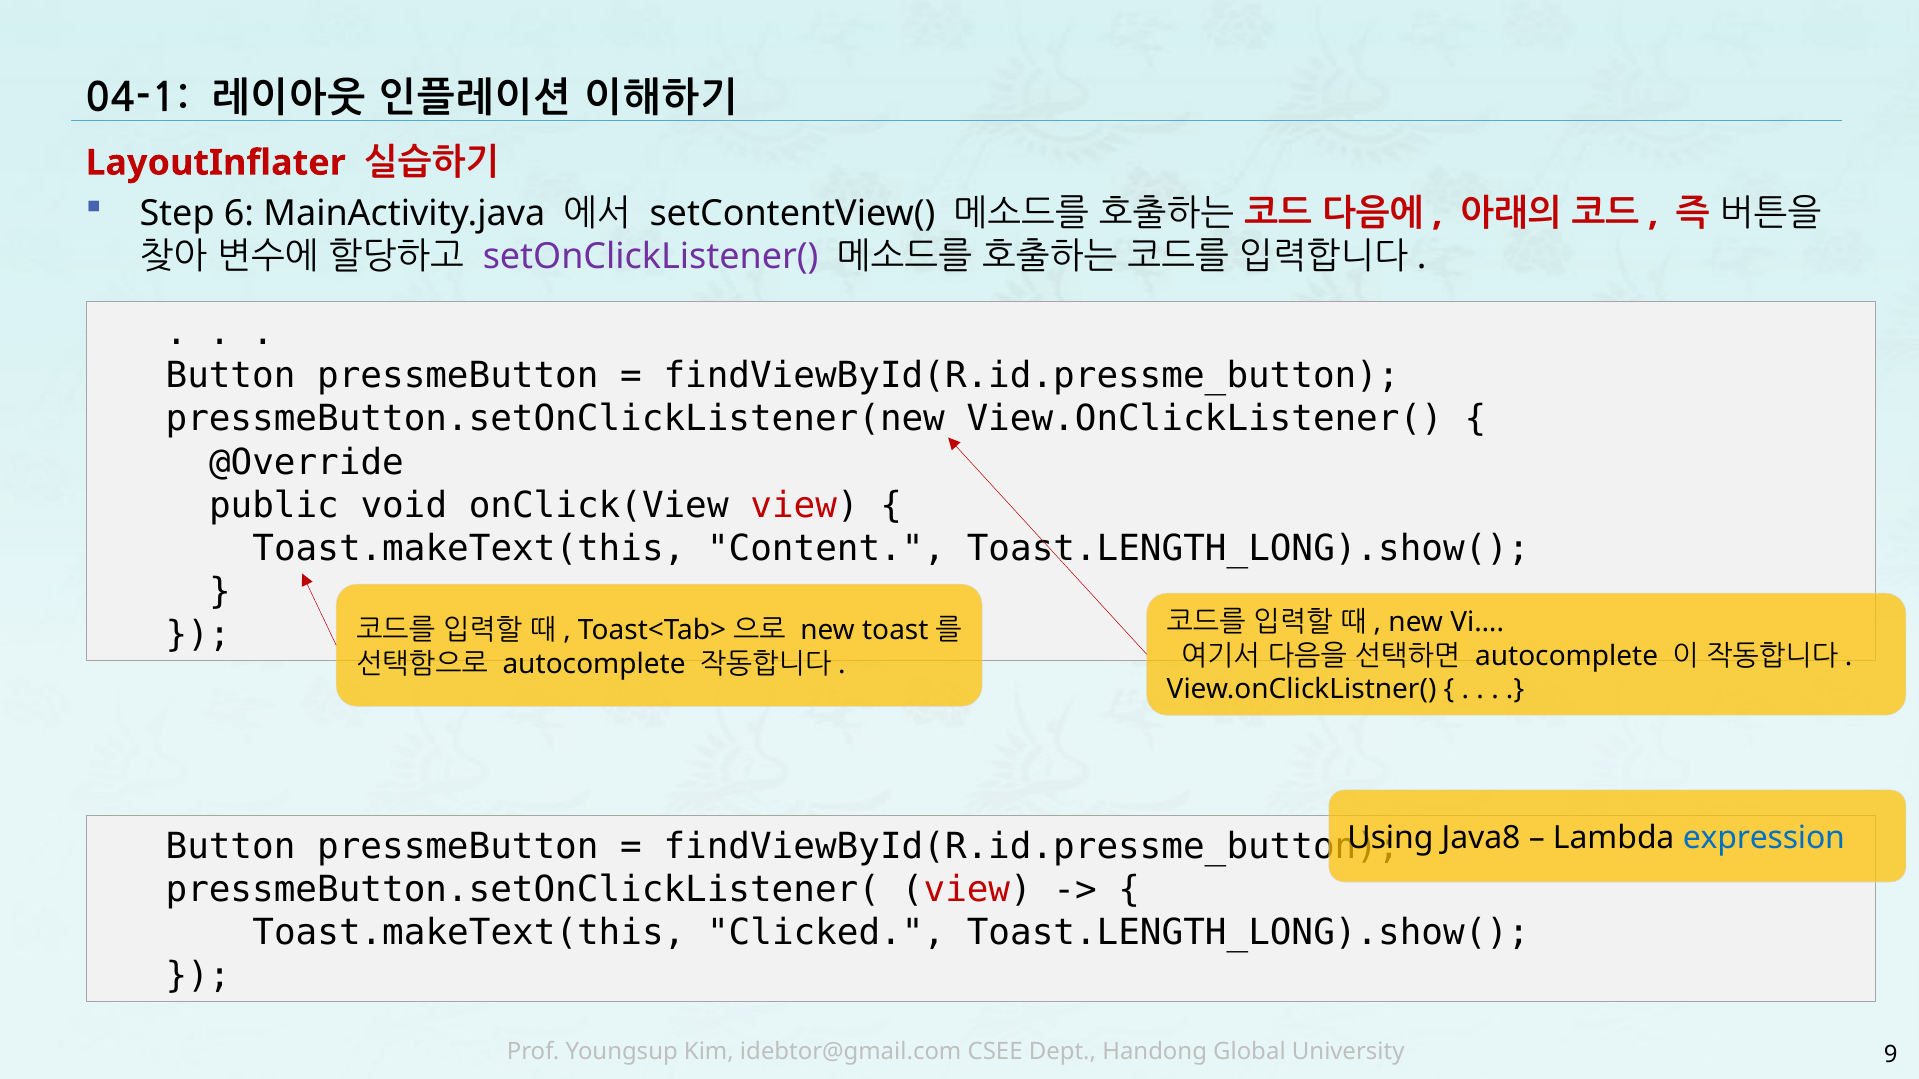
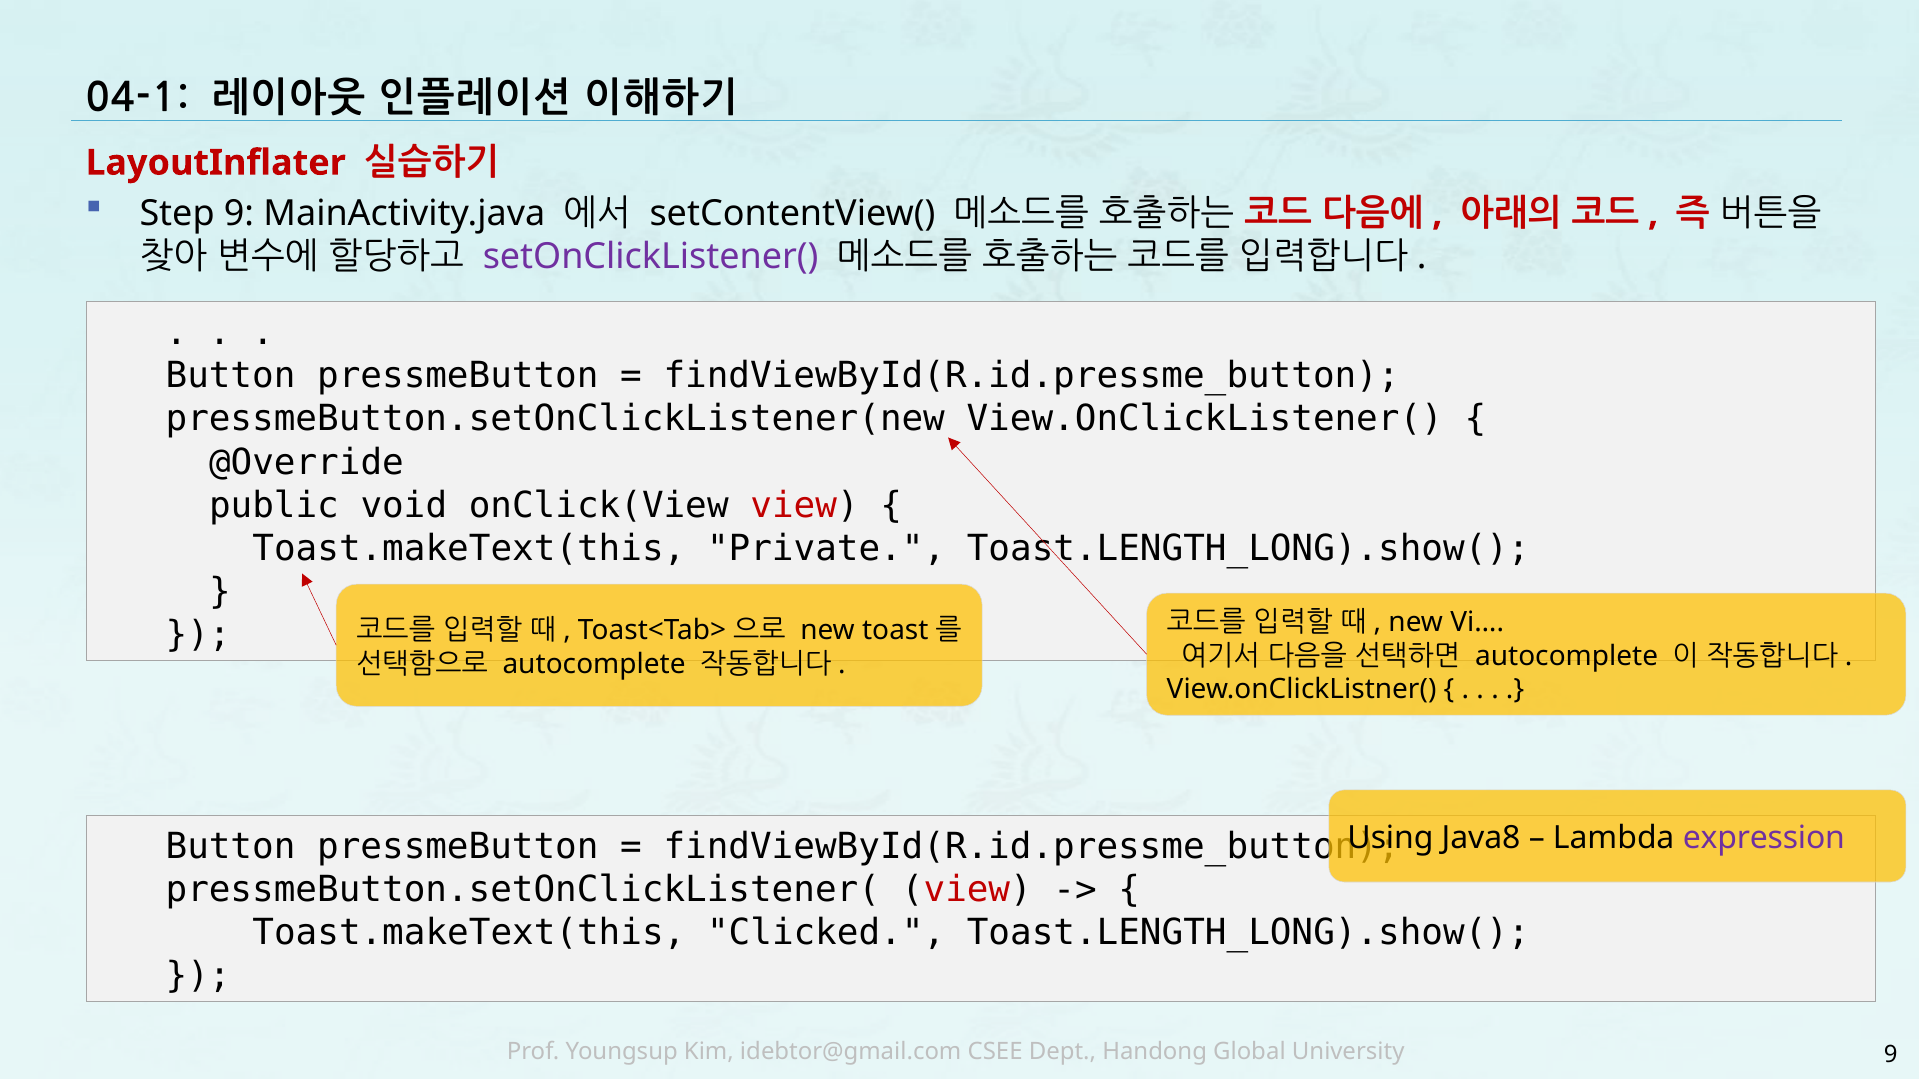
Step 6: 6 -> 9
Content: Content -> Private
expression colour: blue -> purple
